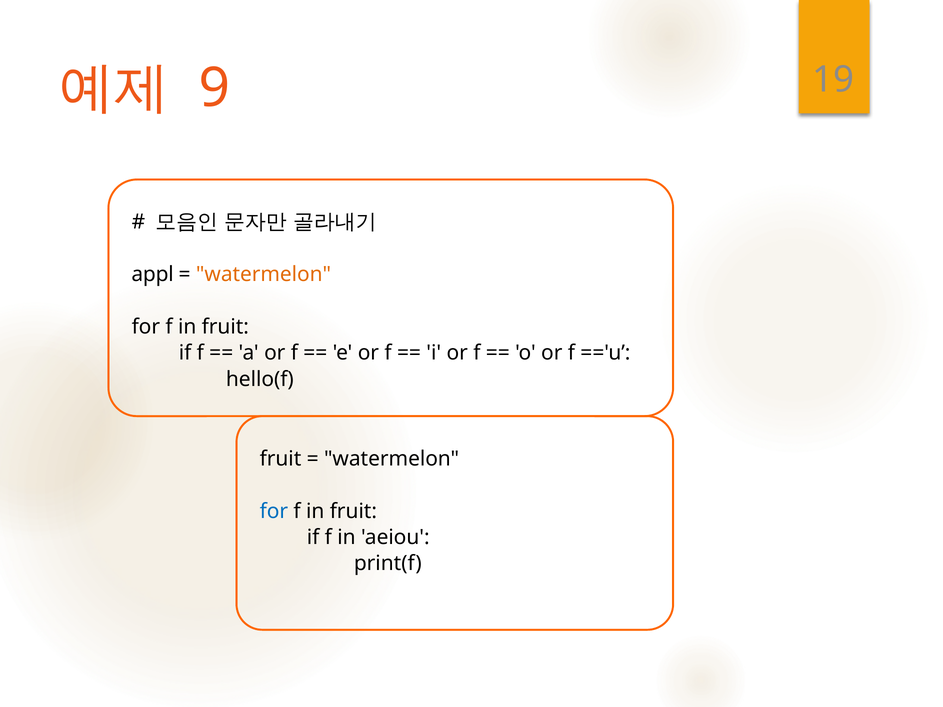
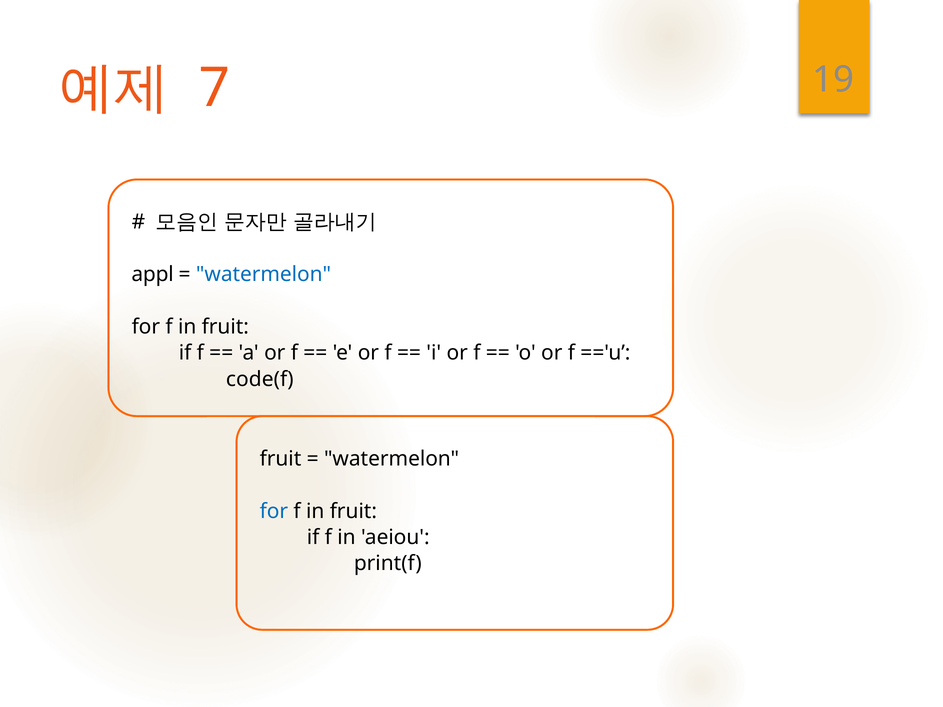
9: 9 -> 7
watermelon at (264, 275) colour: orange -> blue
hello(f: hello(f -> code(f
